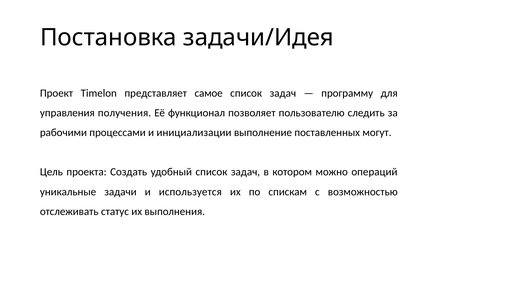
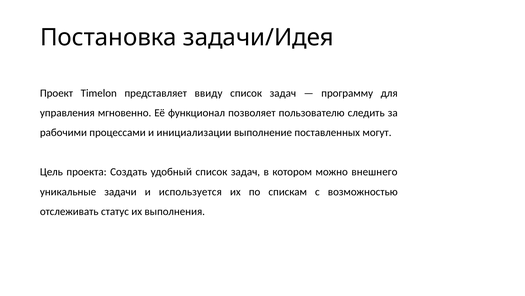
самое: самое -> ввиду
получения: получения -> мгновенно
операций: операций -> внешнего
